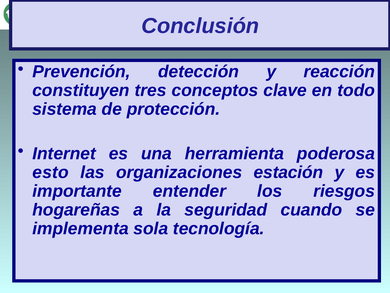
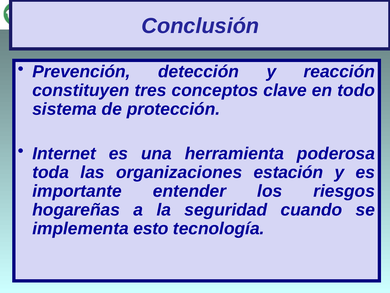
esto: esto -> toda
sola: sola -> esto
